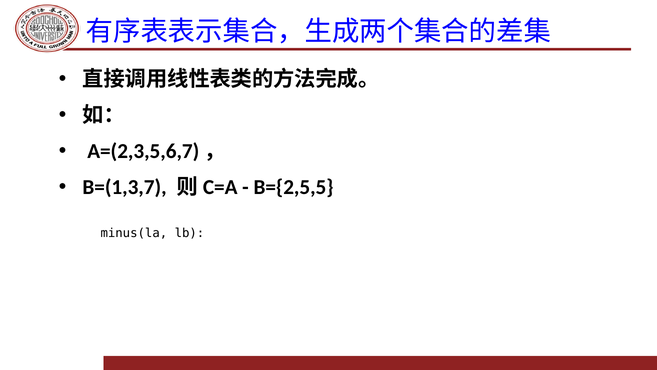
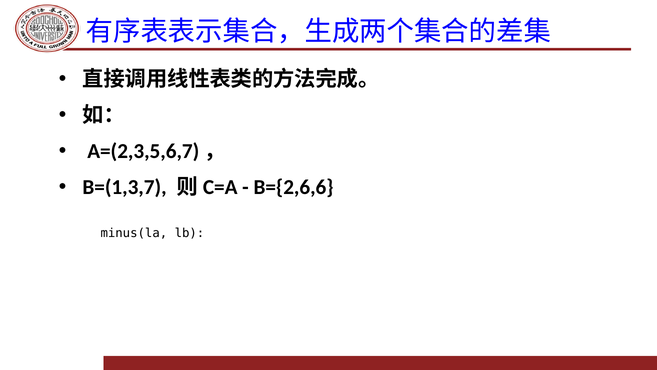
B={2,5,5: B={2,5,5 -> B={2,6,6
